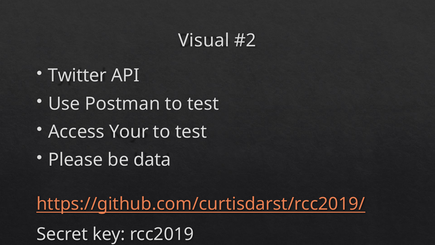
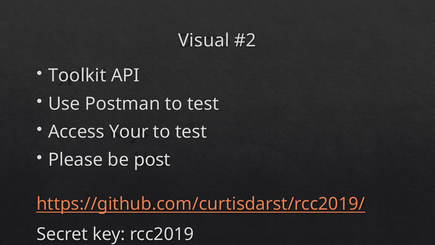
Twitter: Twitter -> Toolkit
data: data -> post
